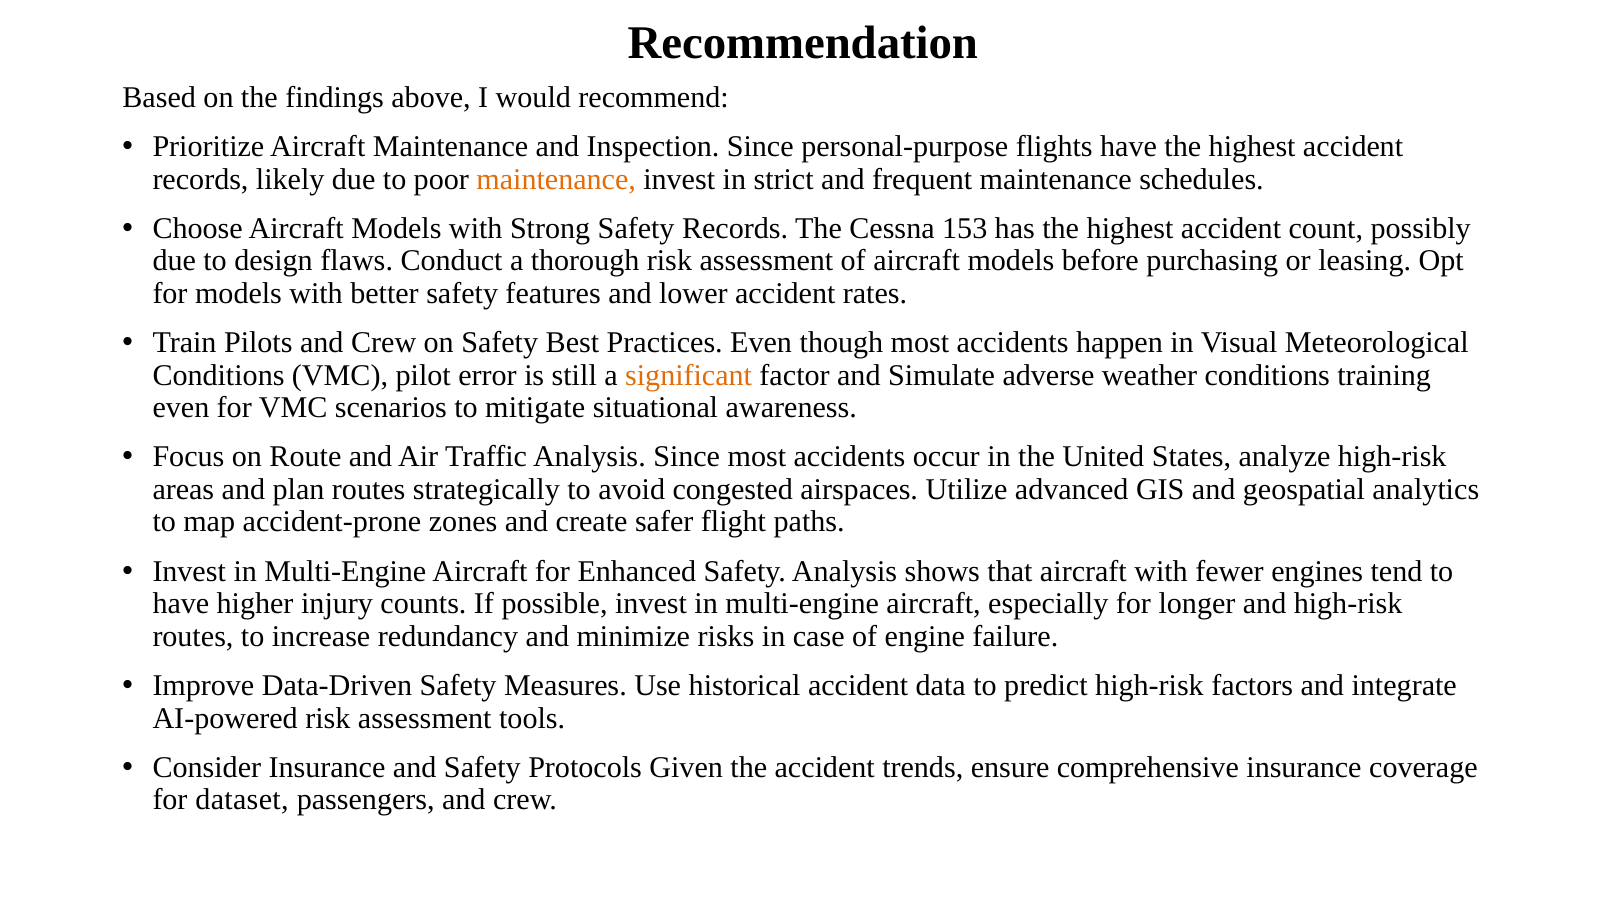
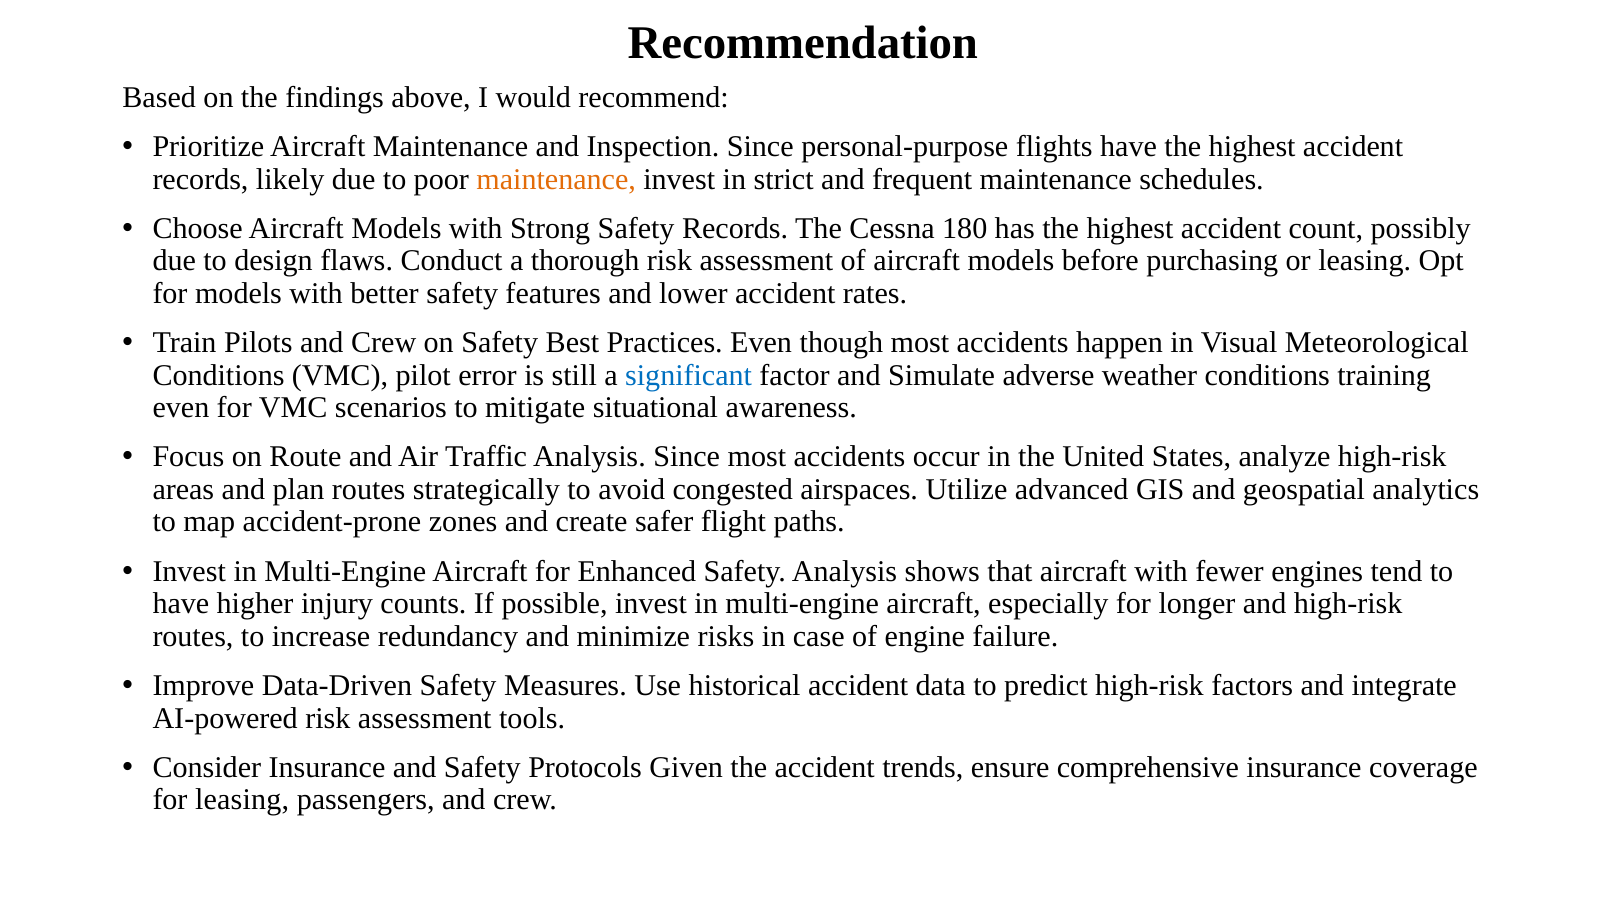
153: 153 -> 180
significant colour: orange -> blue
for dataset: dataset -> leasing
